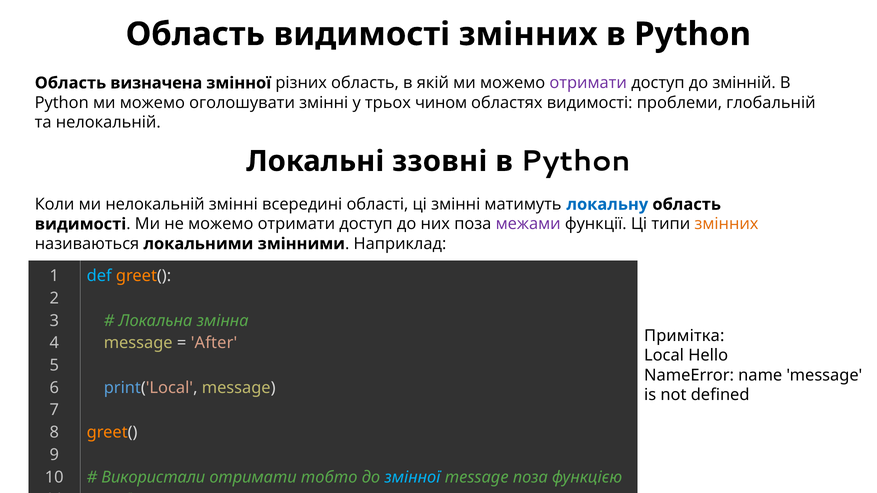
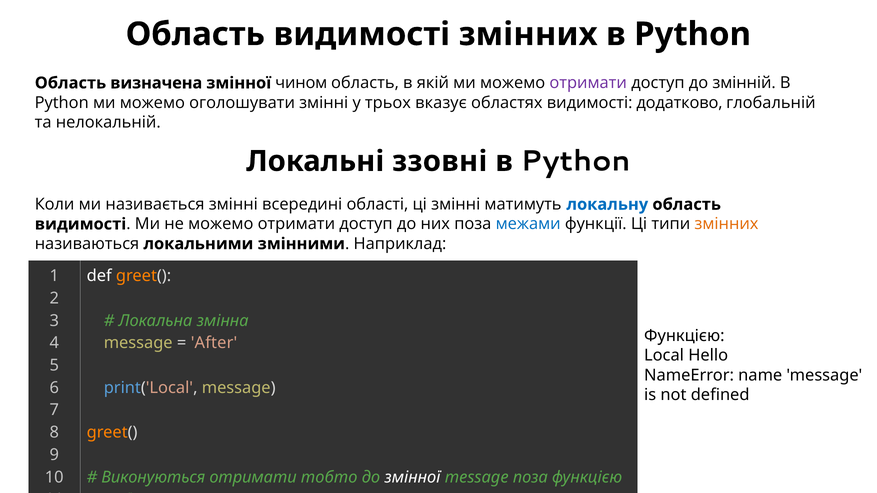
різних: різних -> чином
чином: чином -> вказує
проблеми: проблеми -> додатково
ми нелокальній: нелокальній -> називається
межами colour: purple -> blue
def colour: light blue -> white
Примітка at (684, 336): Примітка -> Функцією
Використали: Використали -> Виконуються
змінної at (412, 477) colour: light blue -> white
